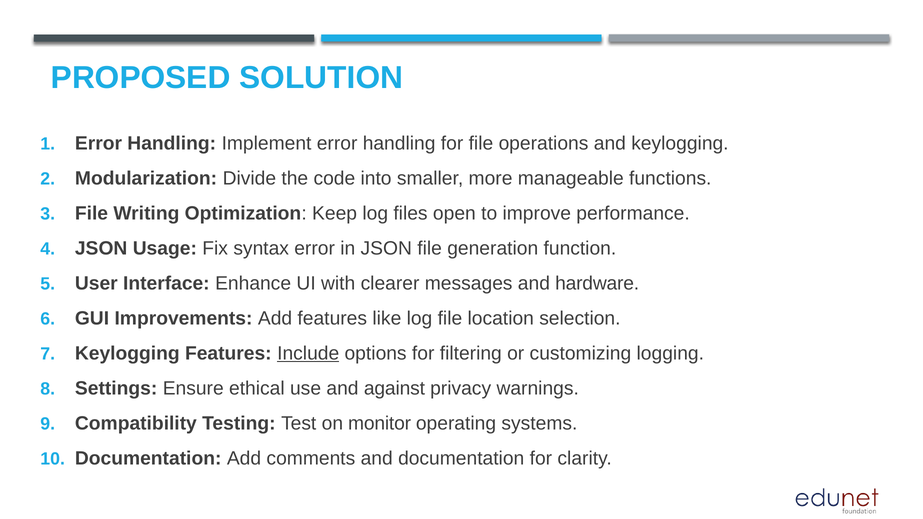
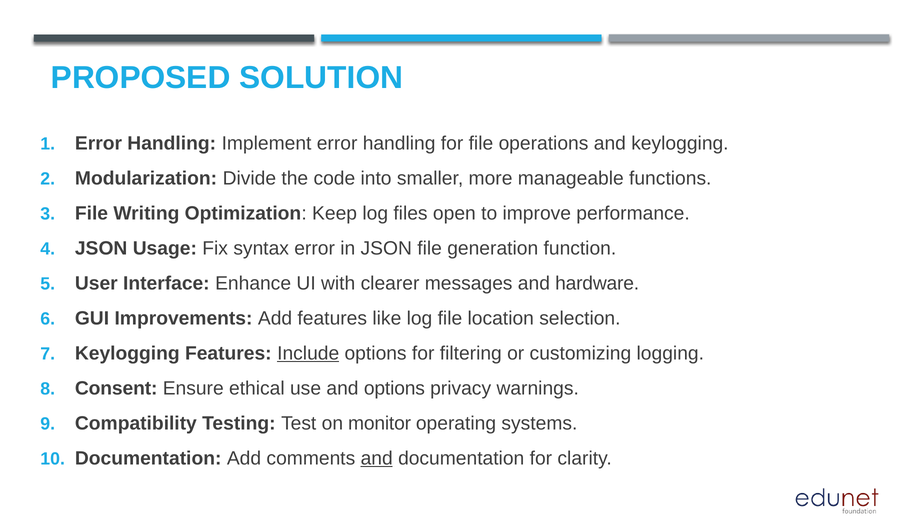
Settings: Settings -> Consent
and against: against -> options
and at (377, 458) underline: none -> present
